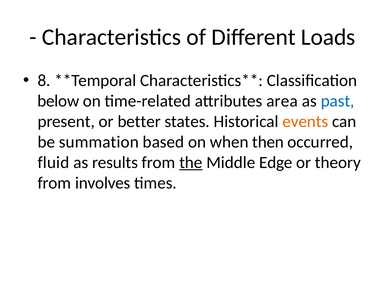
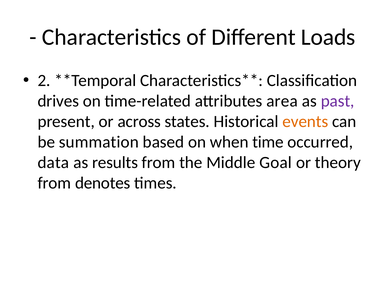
8: 8 -> 2
below: below -> drives
past colour: blue -> purple
better: better -> across
then: then -> time
fluid: fluid -> data
the underline: present -> none
Edge: Edge -> Goal
involves: involves -> denotes
